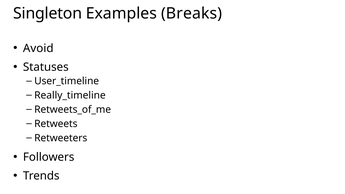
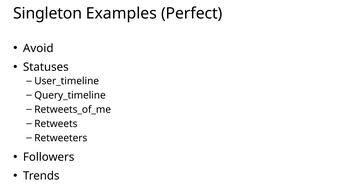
Breaks: Breaks -> Perfect
Really_timeline: Really_timeline -> Query_timeline
